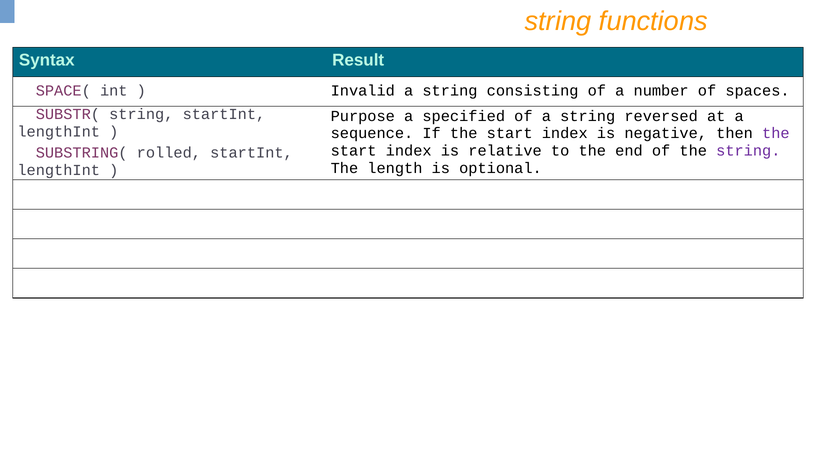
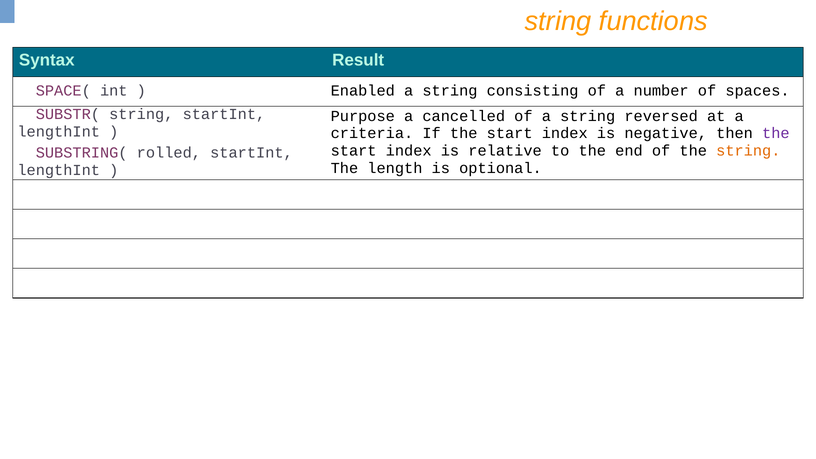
Invalid: Invalid -> Enabled
specified: specified -> cancelled
sequence: sequence -> criteria
string at (748, 151) colour: purple -> orange
